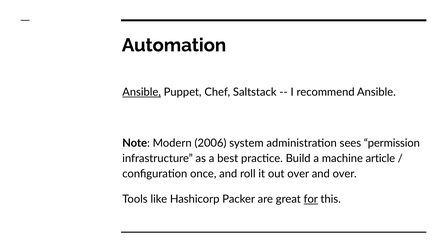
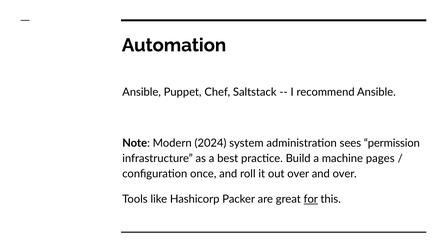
Ansible at (142, 92) underline: present -> none
2006: 2006 -> 2024
article: article -> pages
